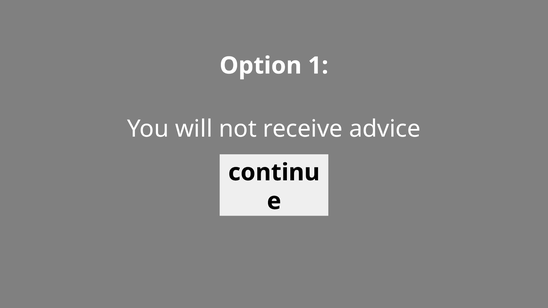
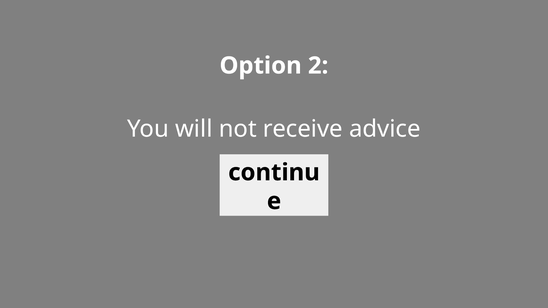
1: 1 -> 2
